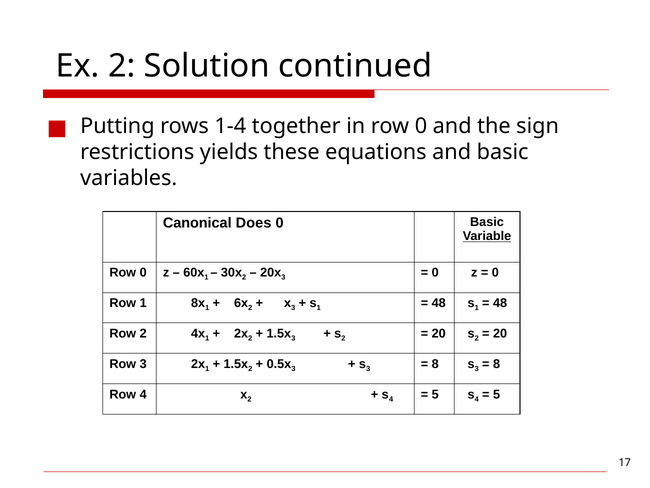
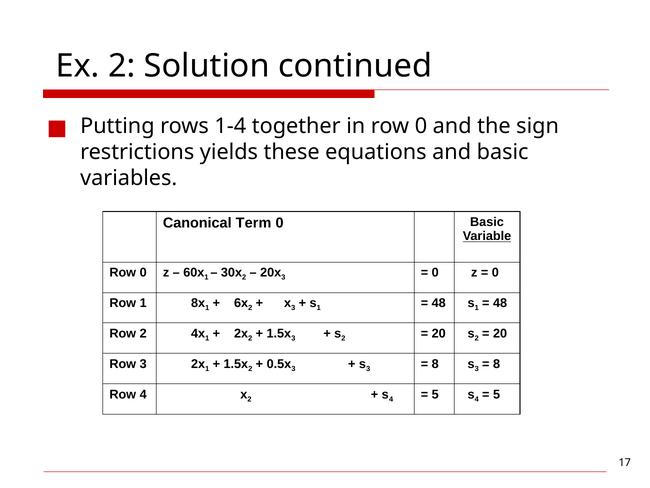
Does: Does -> Term
